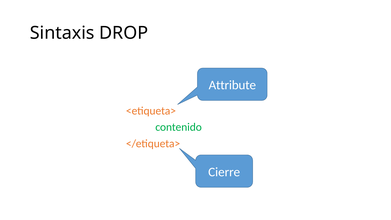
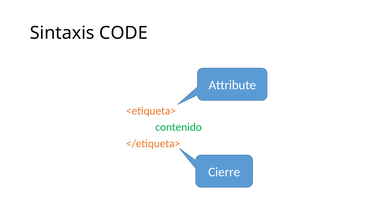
DROP: DROP -> CODE
